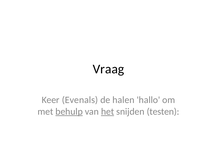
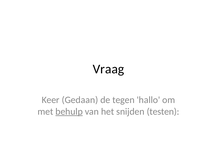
Evenals: Evenals -> Gedaan
halen: halen -> tegen
het underline: present -> none
